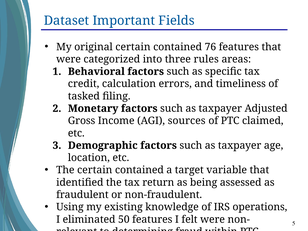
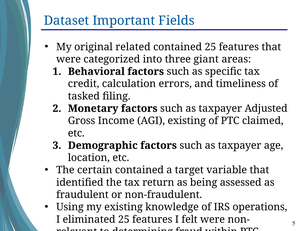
original certain: certain -> related
contained 76: 76 -> 25
rules: rules -> giant
AGI sources: sources -> existing
eliminated 50: 50 -> 25
